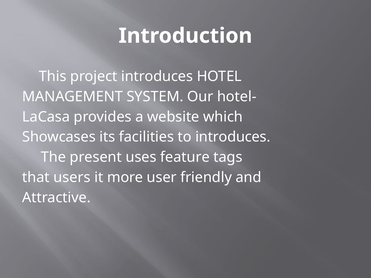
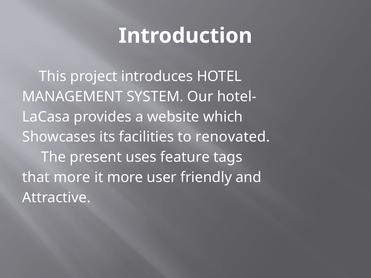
to introduces: introduces -> renovated
that users: users -> more
